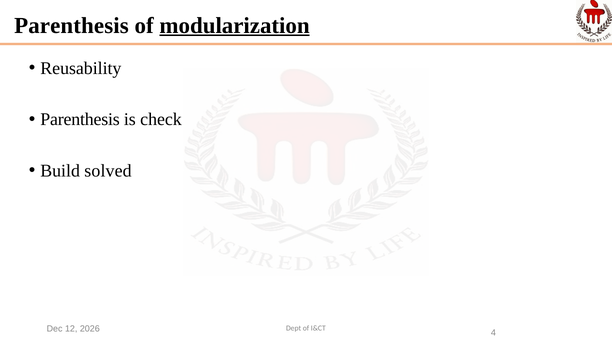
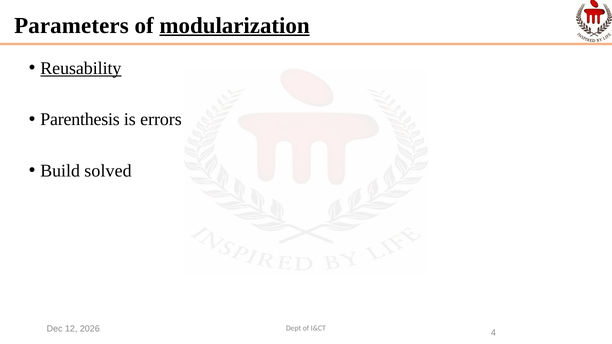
Parenthesis at (71, 26): Parenthesis -> Parameters
Reusability underline: none -> present
check: check -> errors
